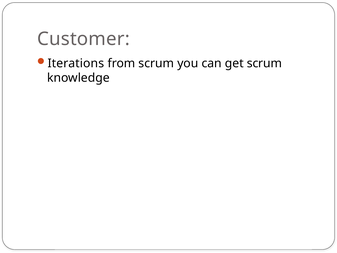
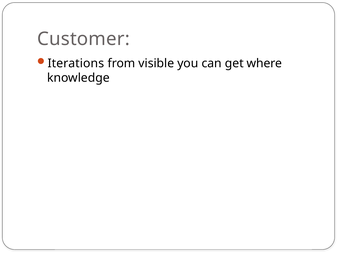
from scrum: scrum -> visible
get scrum: scrum -> where
